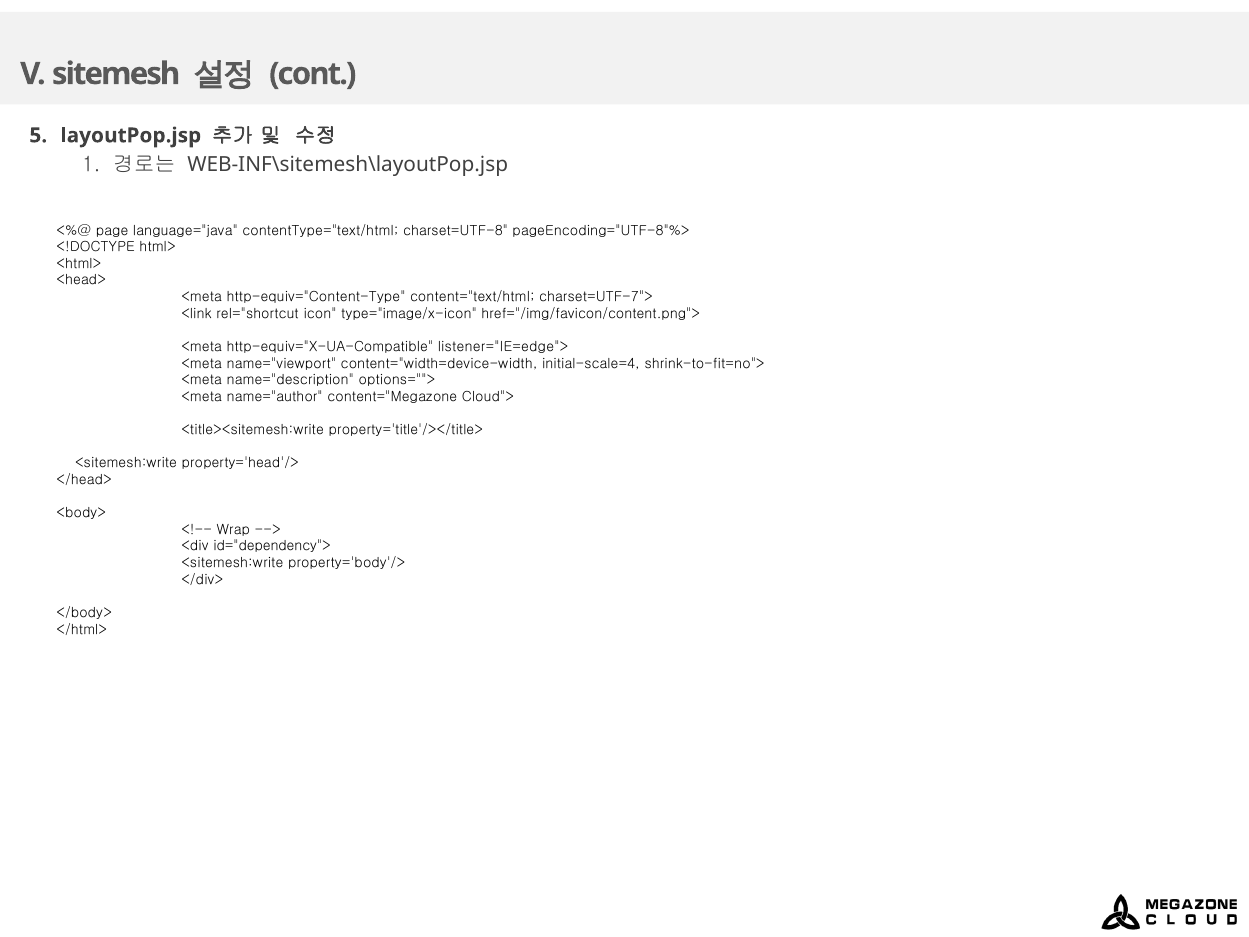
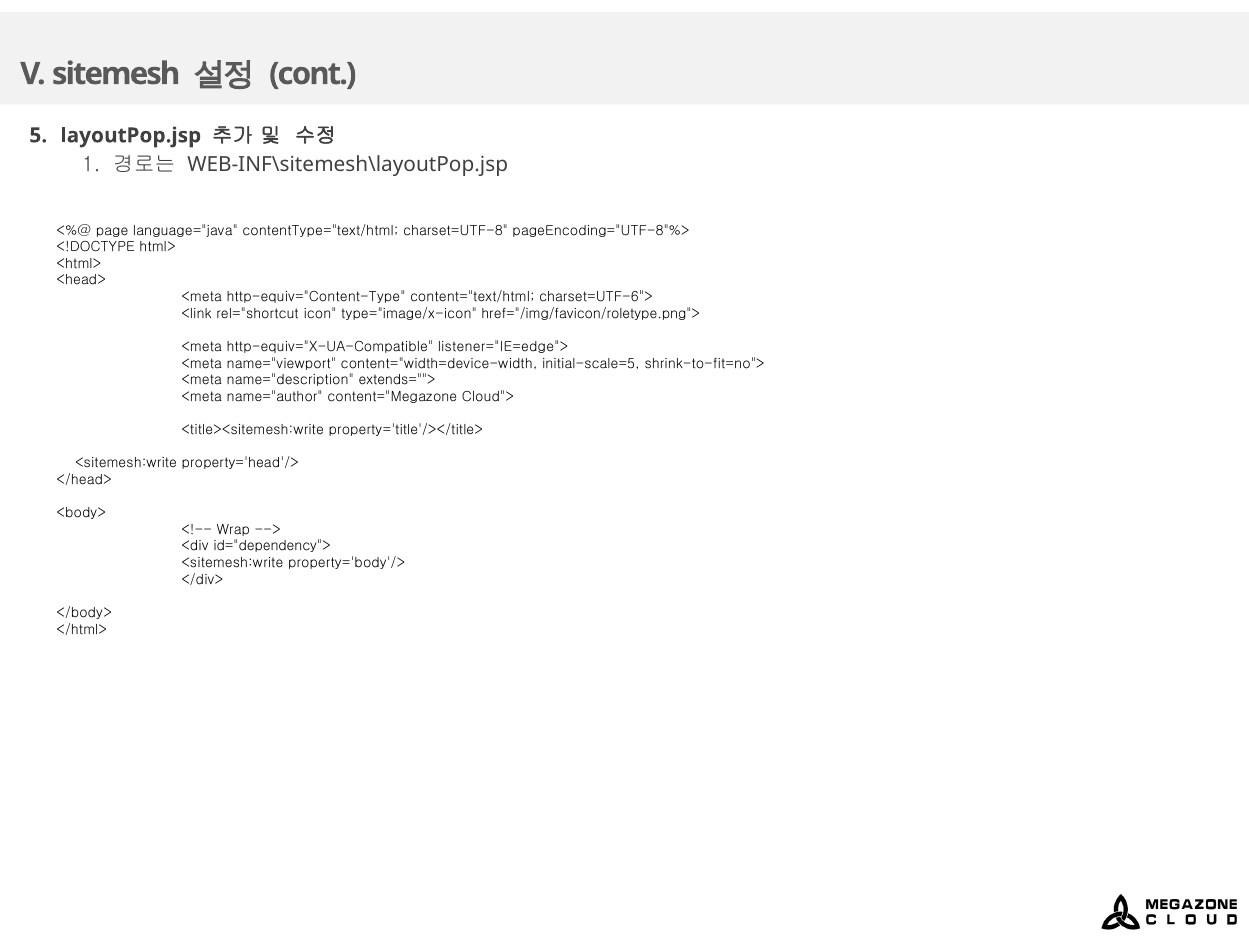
charset=UTF-7">: charset=UTF-7"> -> charset=UTF-6">
href="/img/favicon/content.png">: href="/img/favicon/content.png"> -> href="/img/favicon/roletype.png">
initial-scale=4: initial-scale=4 -> initial-scale=5
options="">: options=""> -> extends="">
